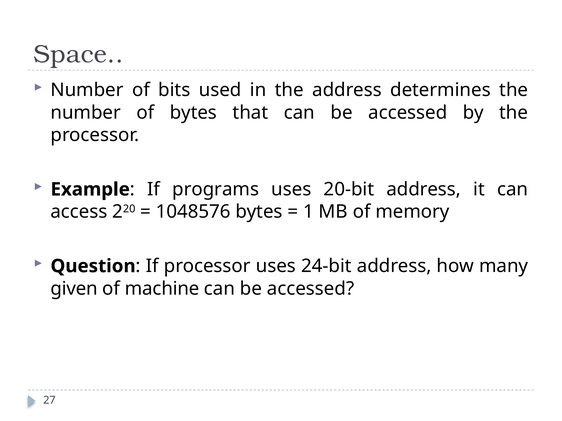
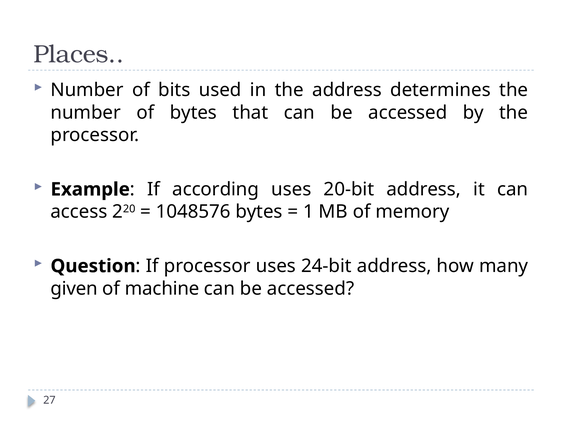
Space: Space -> Places
programs: programs -> according
